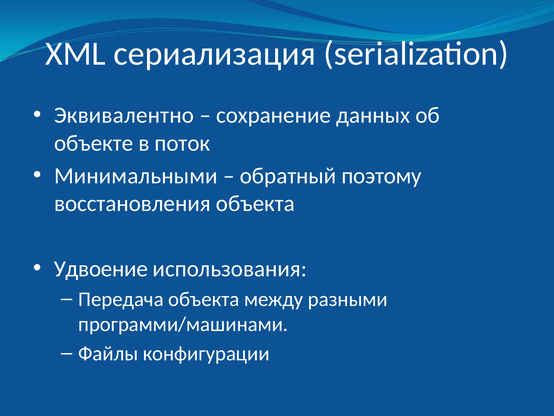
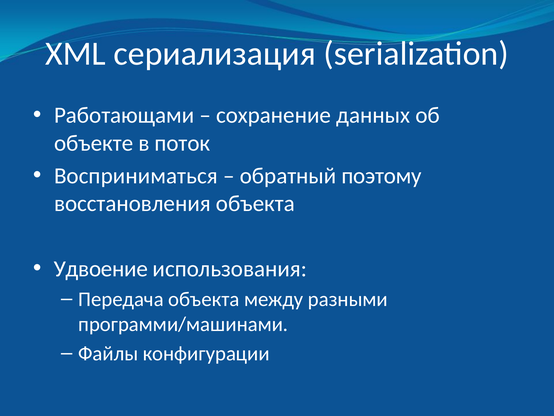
Эквивалентно: Эквивалентно -> Работающами
Минимальными: Минимальными -> Восприниматься
